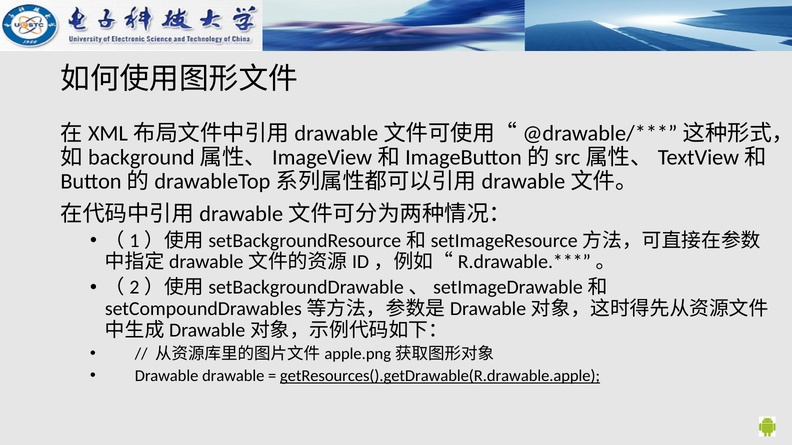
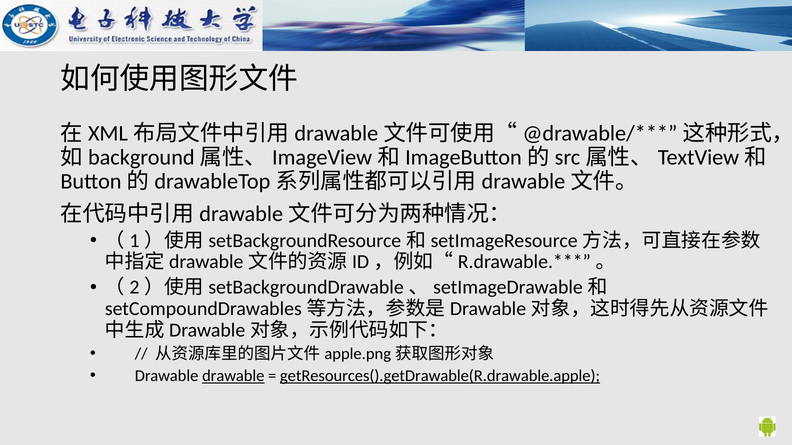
drawable at (233, 376) underline: none -> present
